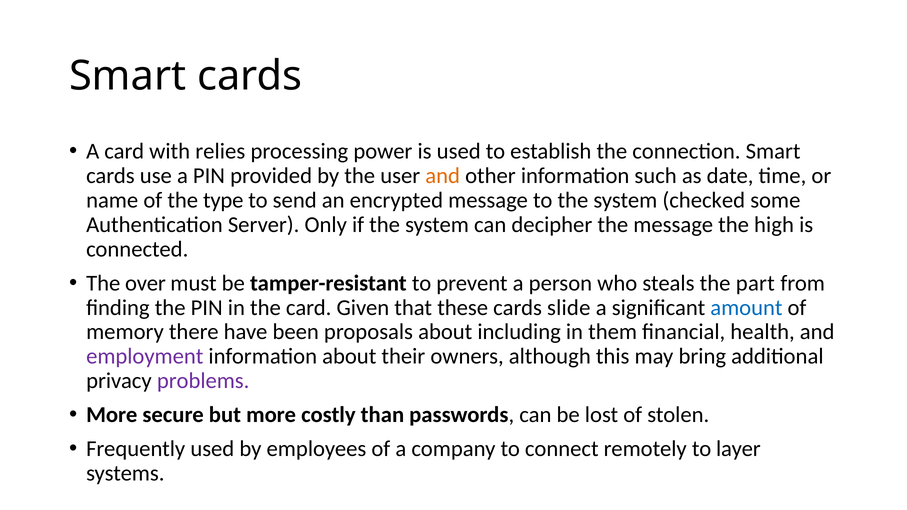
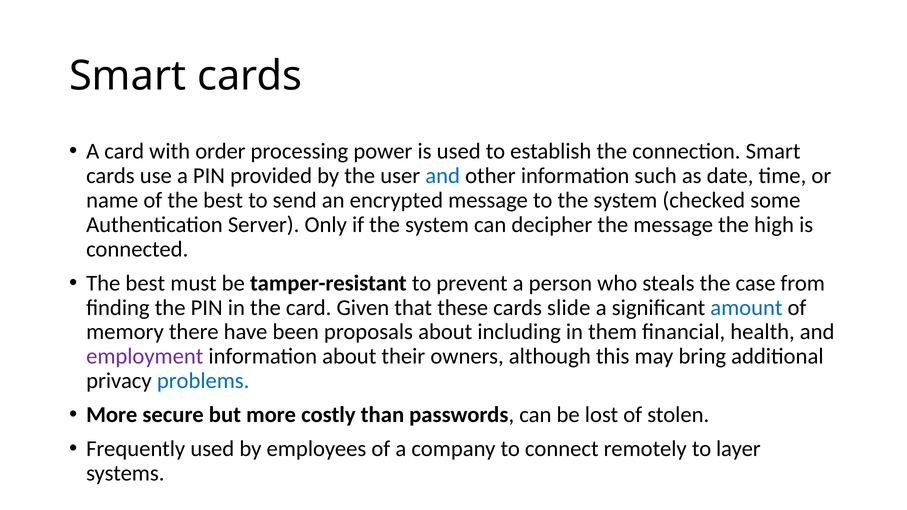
relies: relies -> order
and at (443, 176) colour: orange -> blue
of the type: type -> best
over at (145, 283): over -> best
part: part -> case
problems colour: purple -> blue
